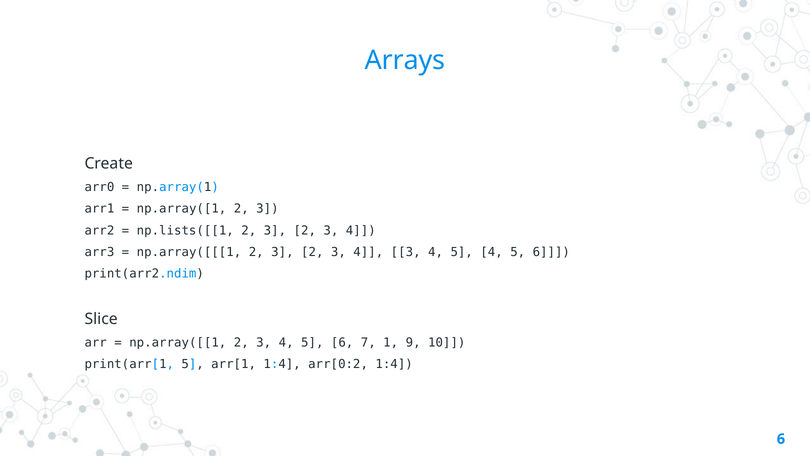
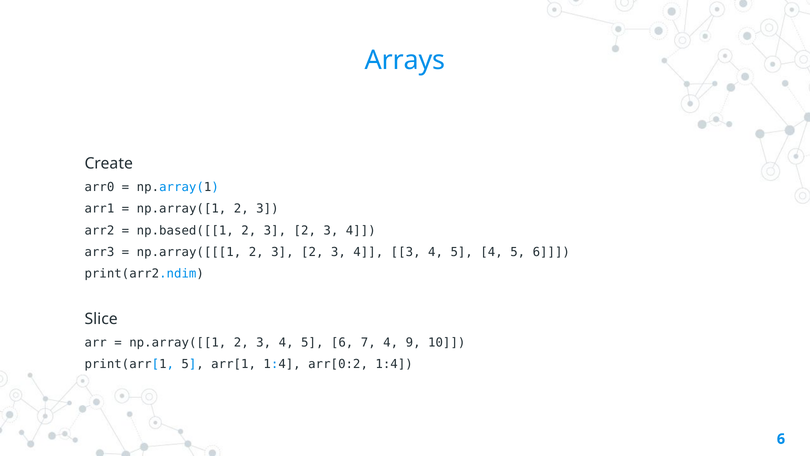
np.lists([[1: np.lists([[1 -> np.based([[1
7 1: 1 -> 4
